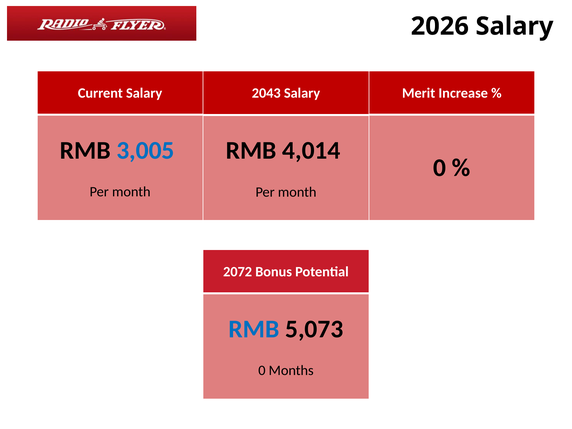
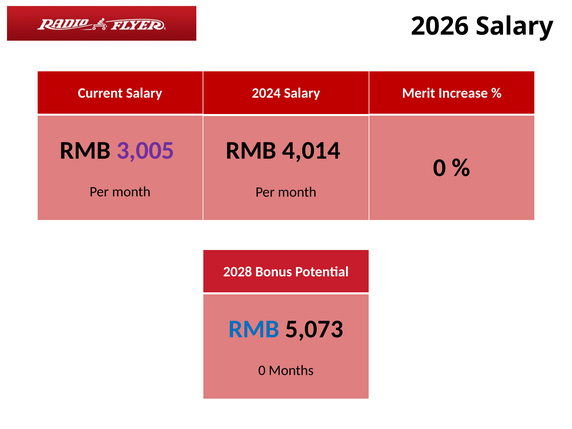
2043: 2043 -> 2024
3,005 colour: blue -> purple
2072: 2072 -> 2028
